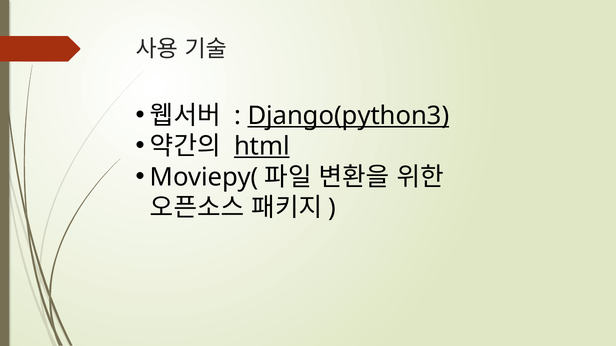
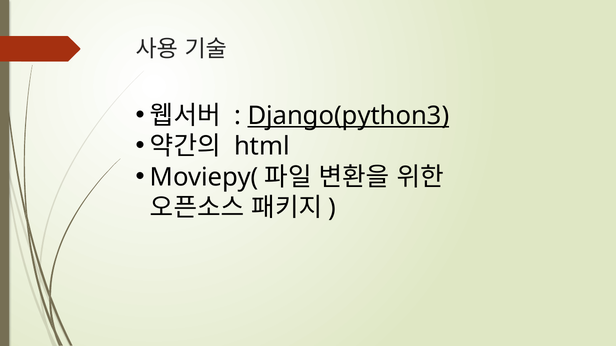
html underline: present -> none
